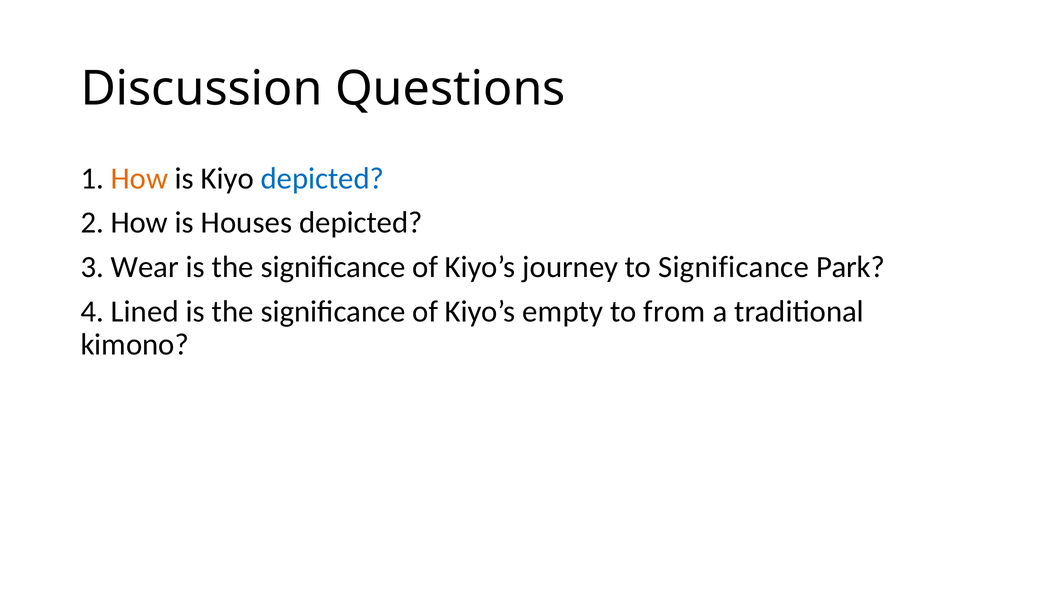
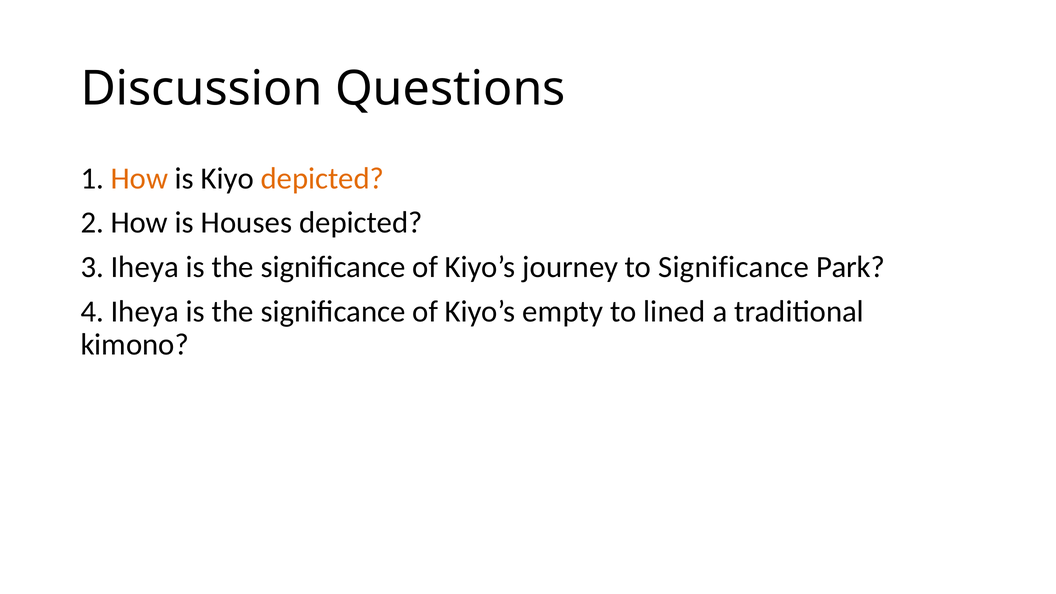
depicted at (322, 179) colour: blue -> orange
3 Wear: Wear -> Iheya
4 Lined: Lined -> Iheya
from: from -> lined
